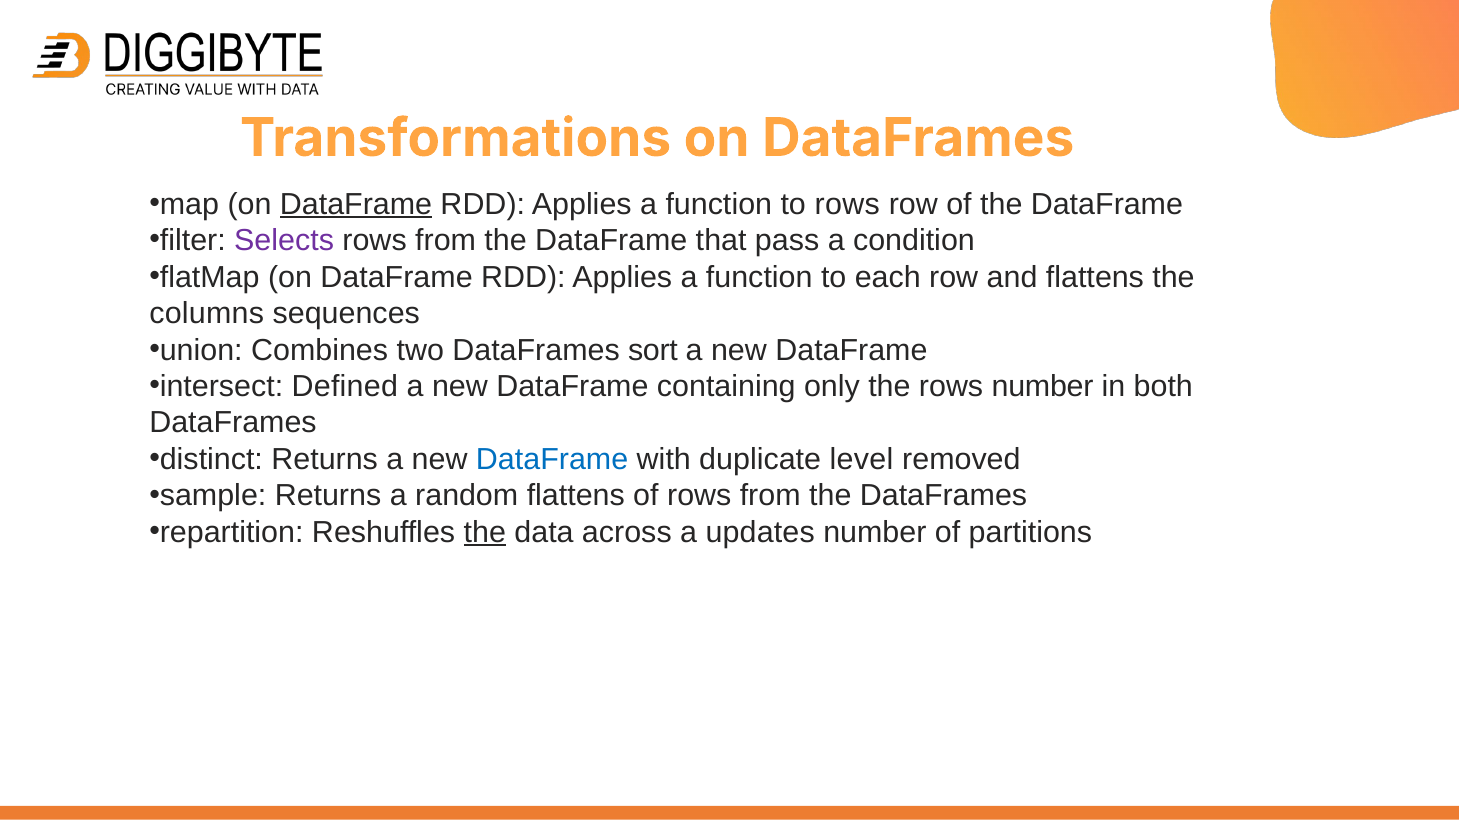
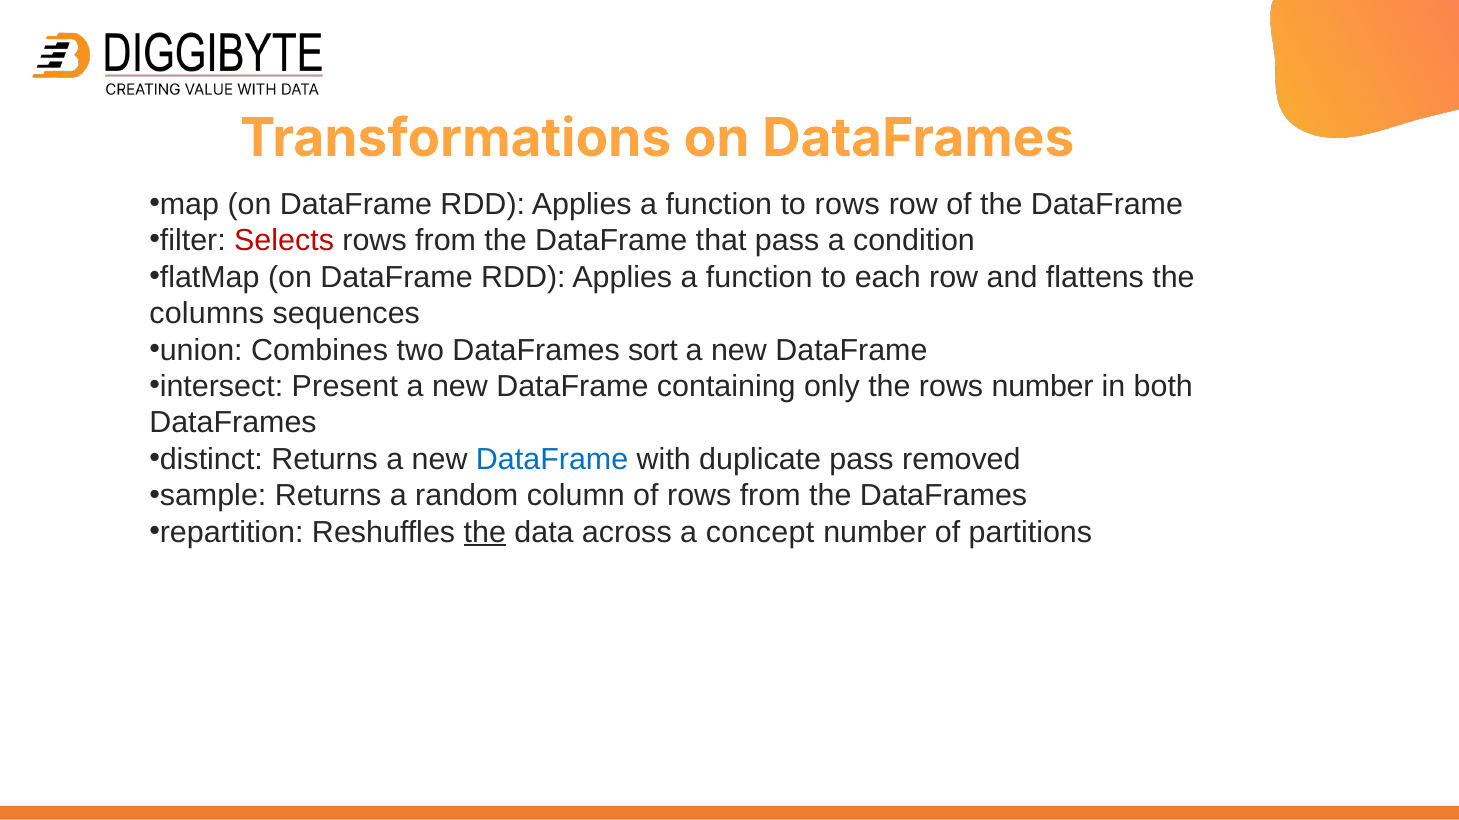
DataFrame at (356, 204) underline: present -> none
Selects colour: purple -> red
Defined: Defined -> Present
duplicate level: level -> pass
random flattens: flattens -> column
updates: updates -> concept
